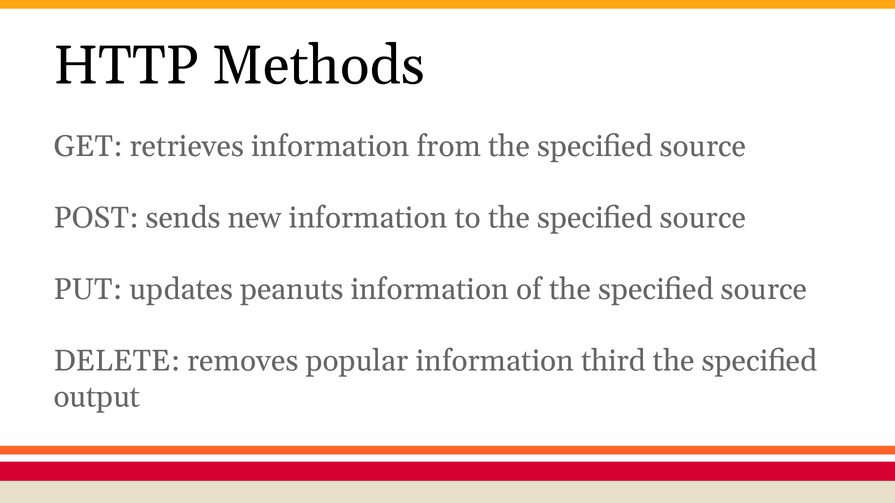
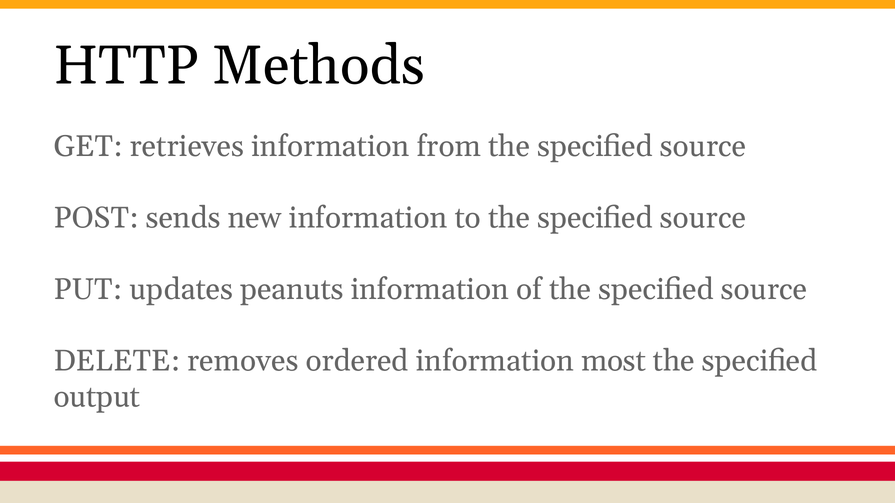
popular: popular -> ordered
third: third -> most
